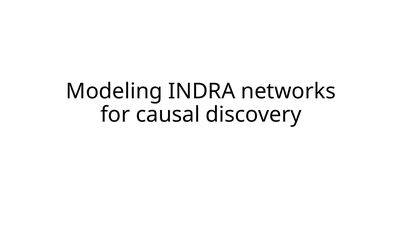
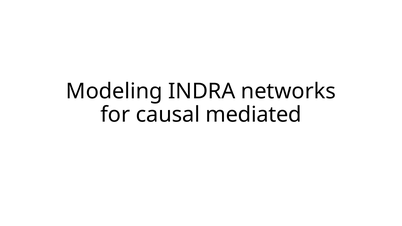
discovery: discovery -> mediated
